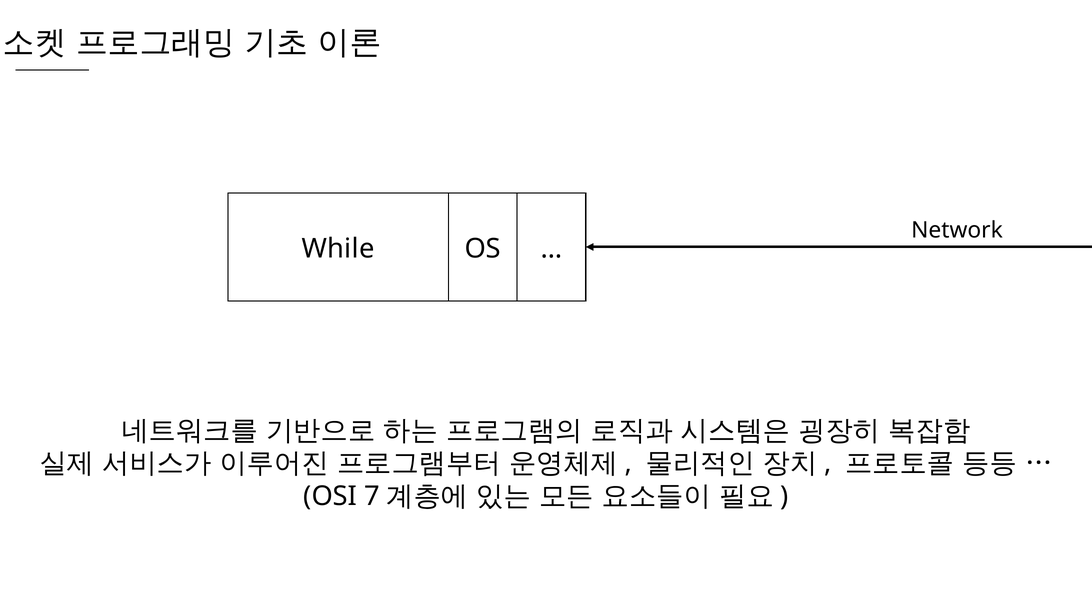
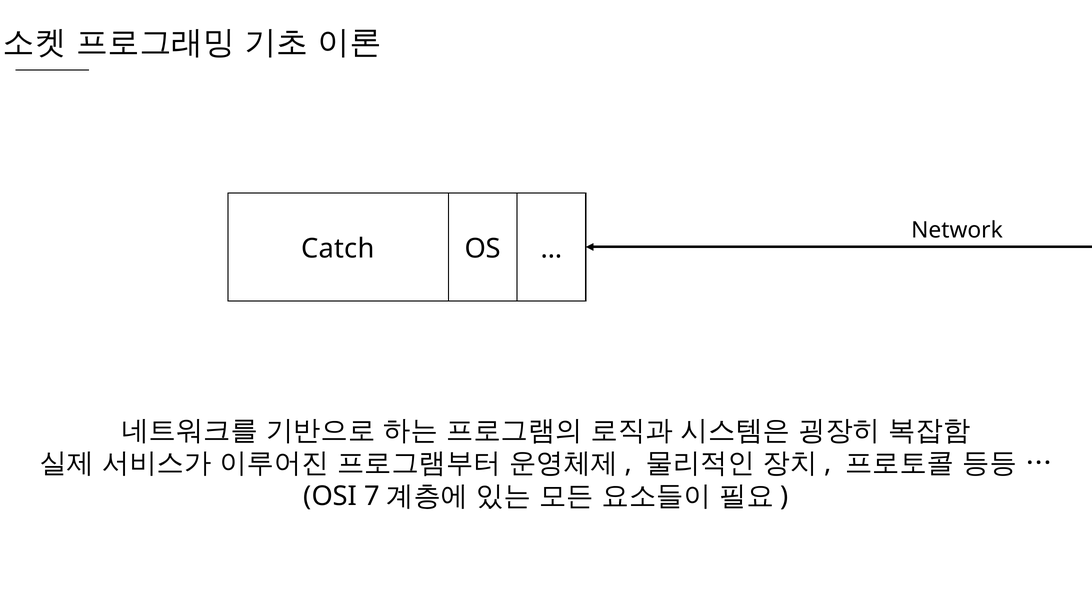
While: While -> Catch
